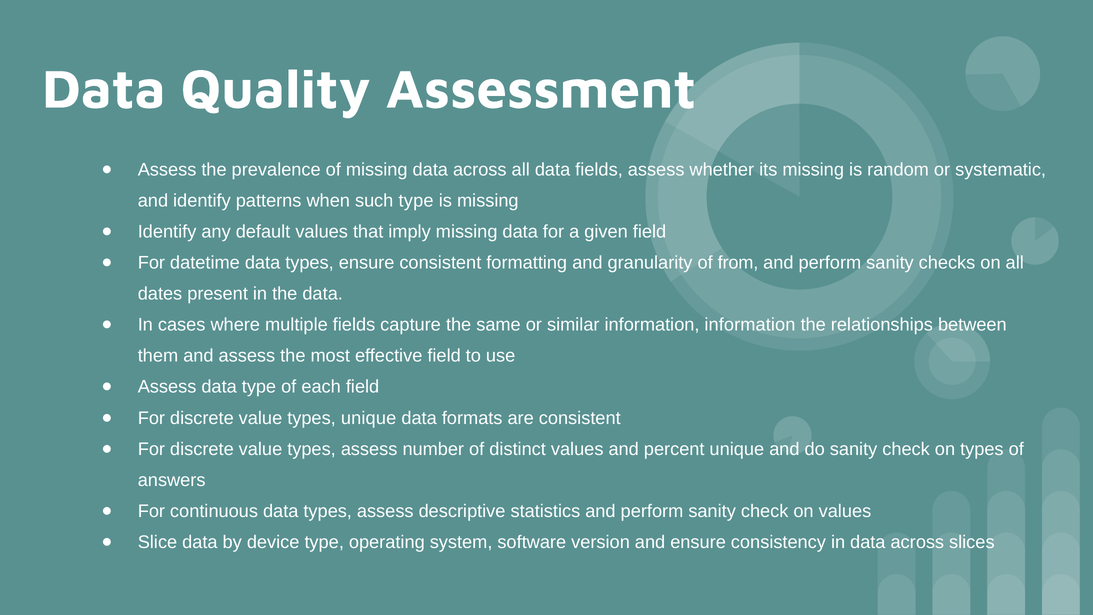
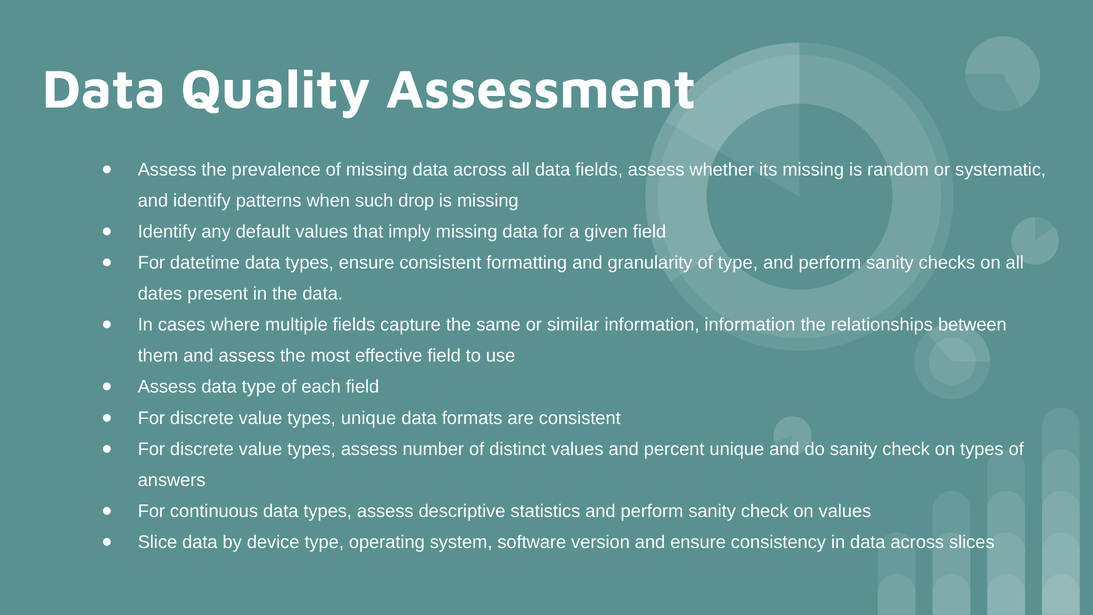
such type: type -> drop
of from: from -> type
